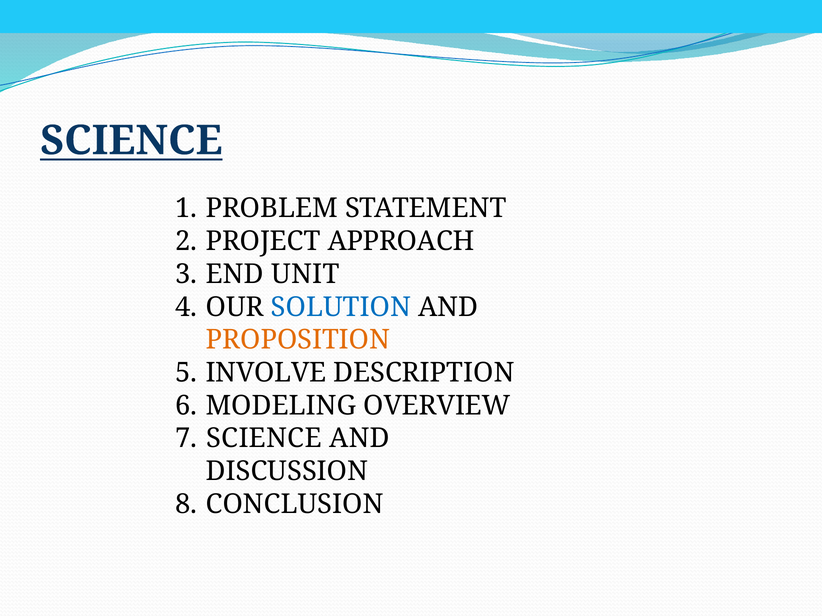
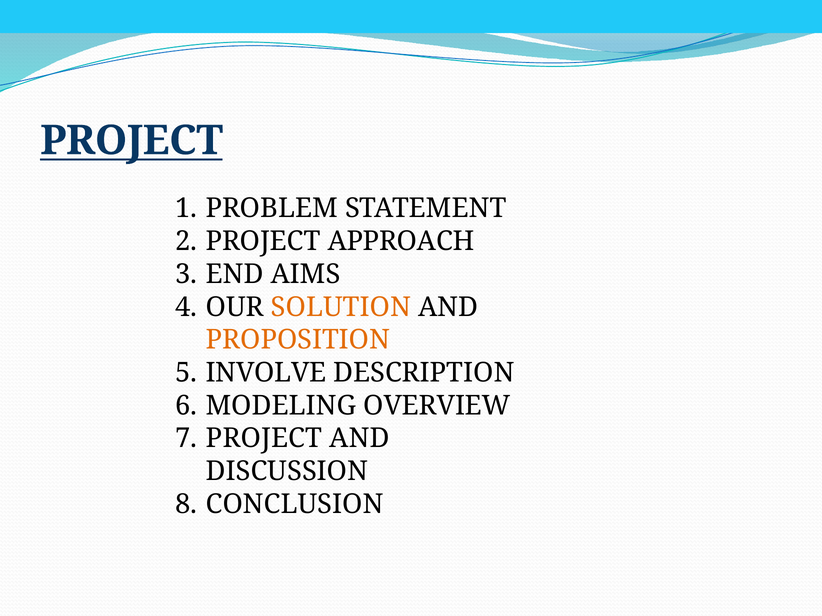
SCIENCE at (131, 141): SCIENCE -> PROJECT
UNIT: UNIT -> AIMS
SOLUTION colour: blue -> orange
SCIENCE at (264, 439): SCIENCE -> PROJECT
